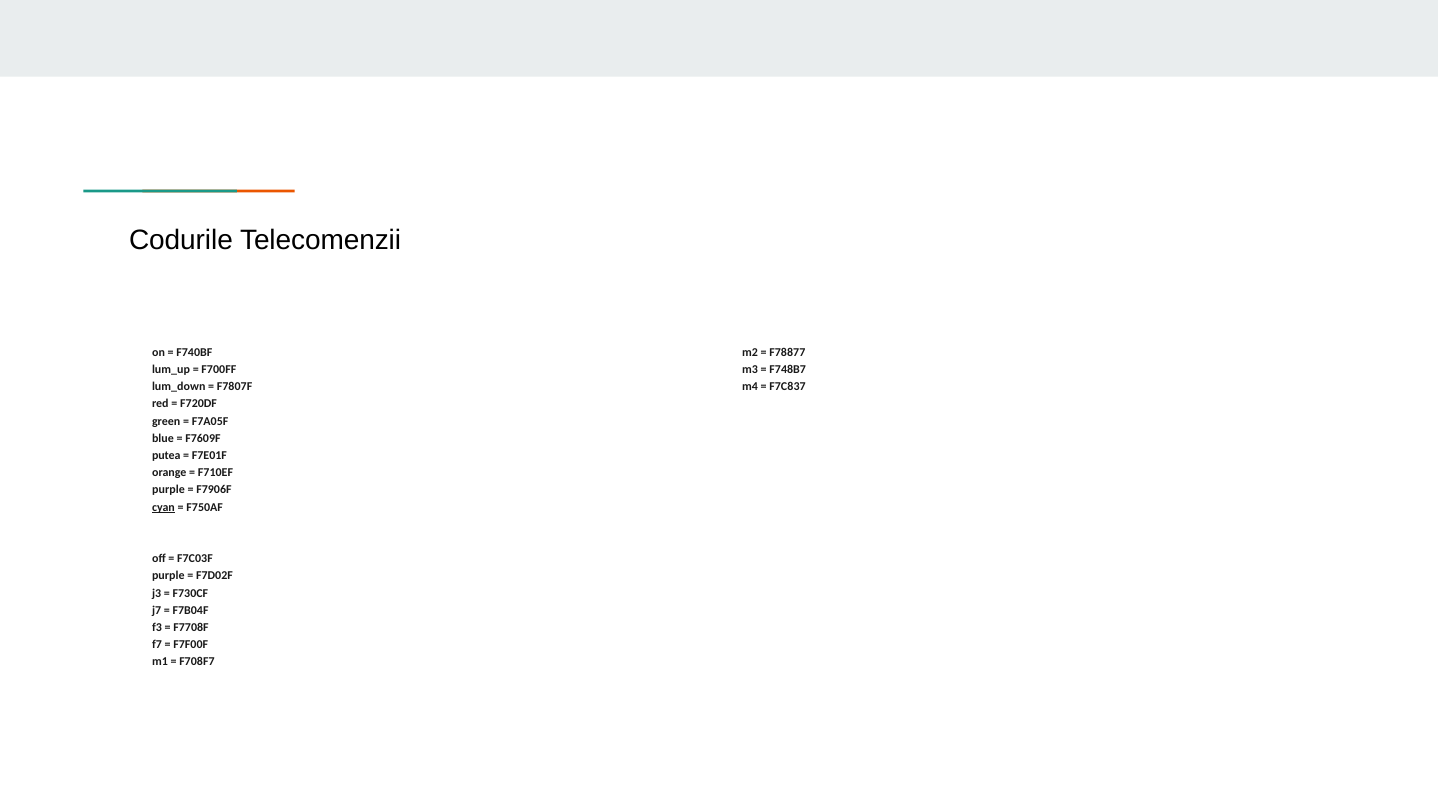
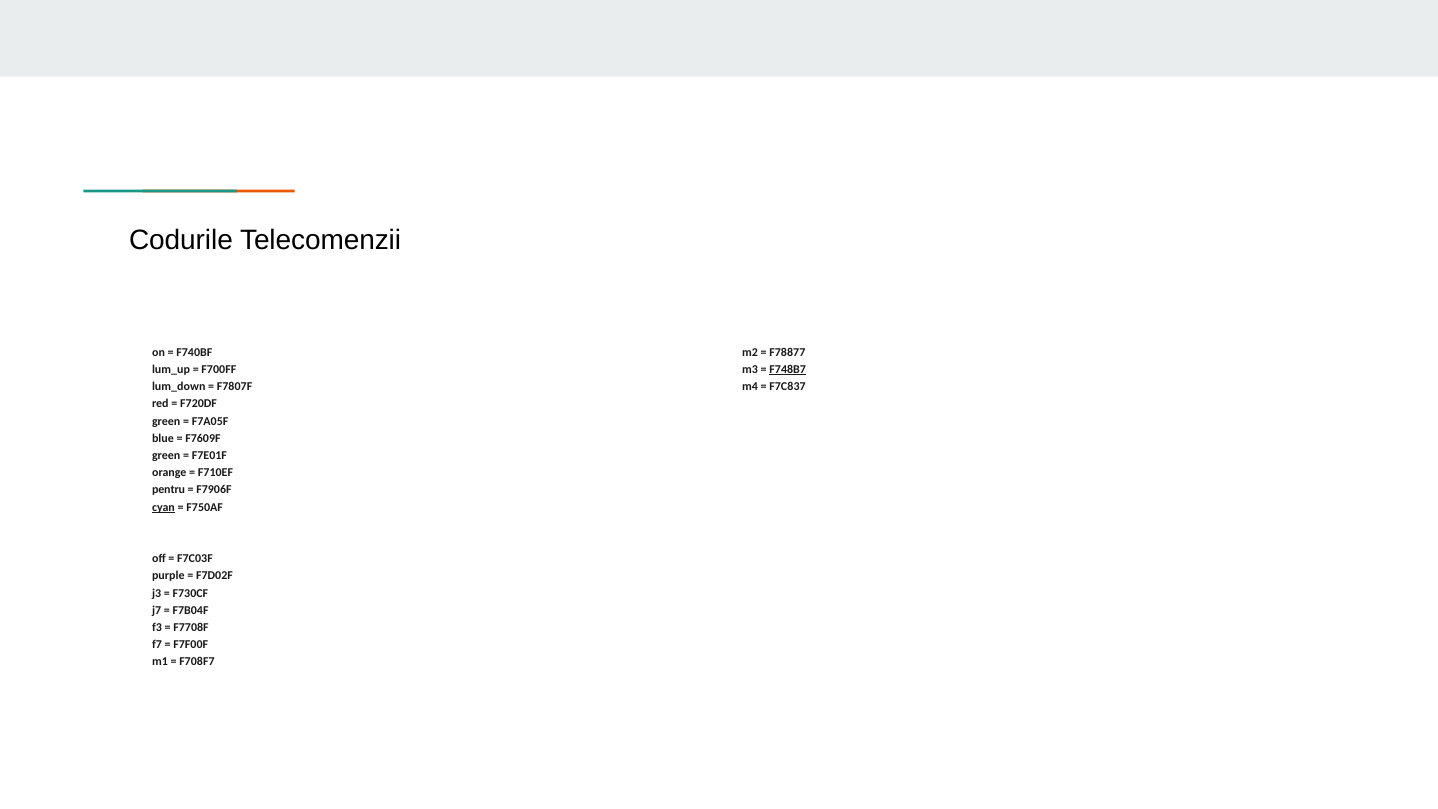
F748B7 underline: none -> present
putea at (166, 455): putea -> green
purple at (168, 490): purple -> pentru
